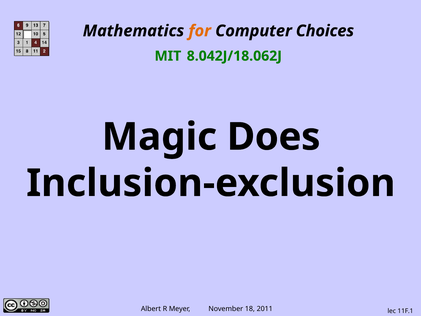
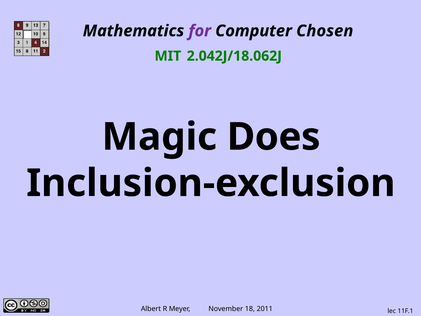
for colour: orange -> purple
Choices: Choices -> Chosen
8.042J/18.062J: 8.042J/18.062J -> 2.042J/18.062J
